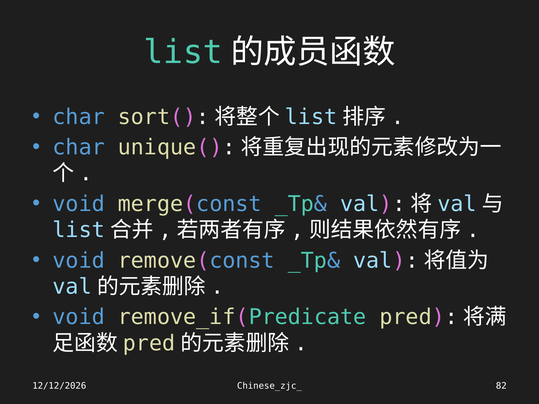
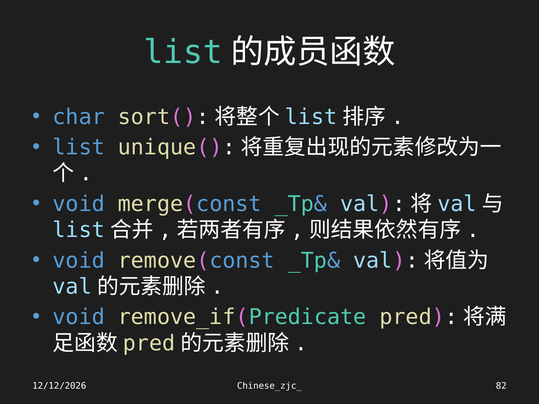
char at (79, 148): char -> list
